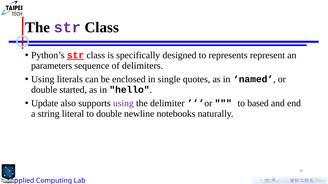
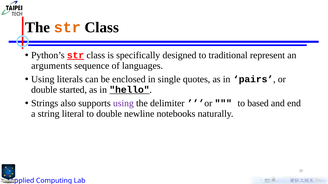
str at (67, 28) colour: purple -> orange
represents: represents -> traditional
parameters: parameters -> arguments
delimiters: delimiters -> languages
named: named -> pairs
hello underline: none -> present
Update: Update -> Strings
